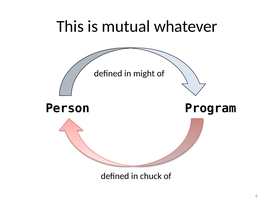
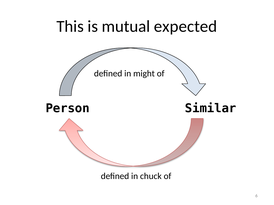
whatever: whatever -> expected
Program: Program -> Similar
